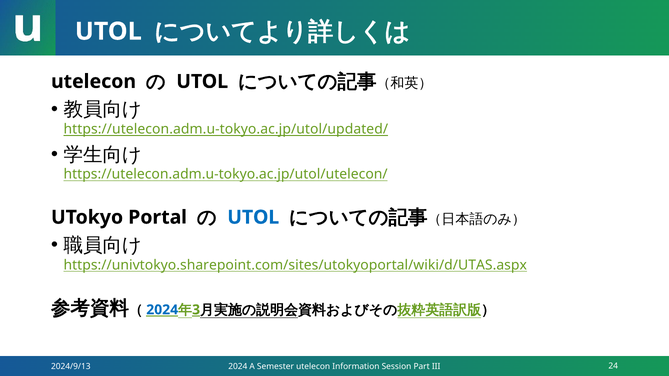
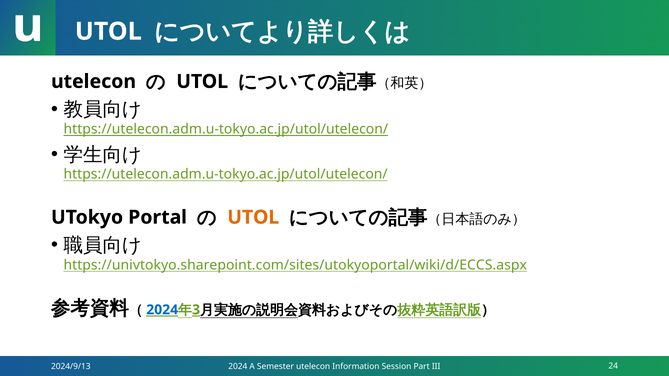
https://utelecon.adm.u-tokyo.ac.jp/utol/updated/ at (226, 129): https://utelecon.adm.u-tokyo.ac.jp/utol/updated/ -> https://utelecon.adm.u-tokyo.ac.jp/utol/utelecon/
UTOL at (253, 217) colour: blue -> orange
https://univtokyo.sharepoint.com/sites/utokyoportal/wiki/d/UTAS.aspx: https://univtokyo.sharepoint.com/sites/utokyoportal/wiki/d/UTAS.aspx -> https://univtokyo.sharepoint.com/sites/utokyoportal/wiki/d/ECCS.aspx
